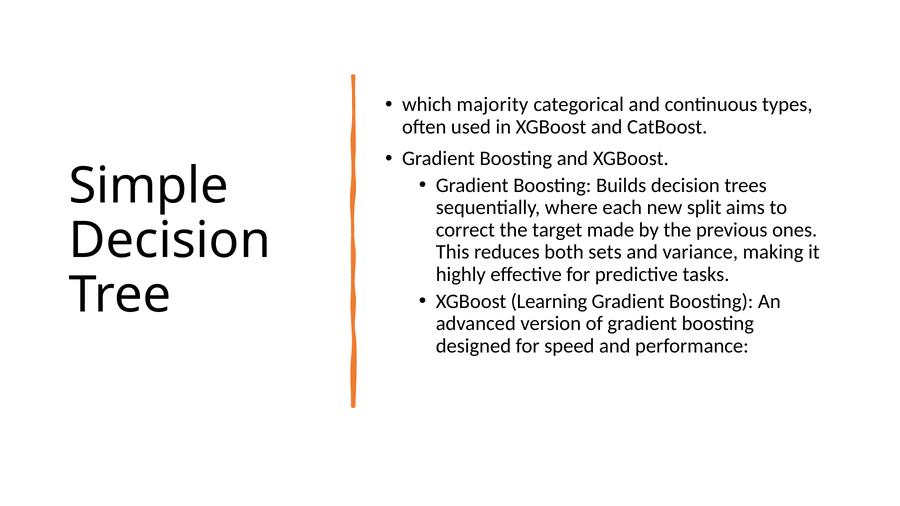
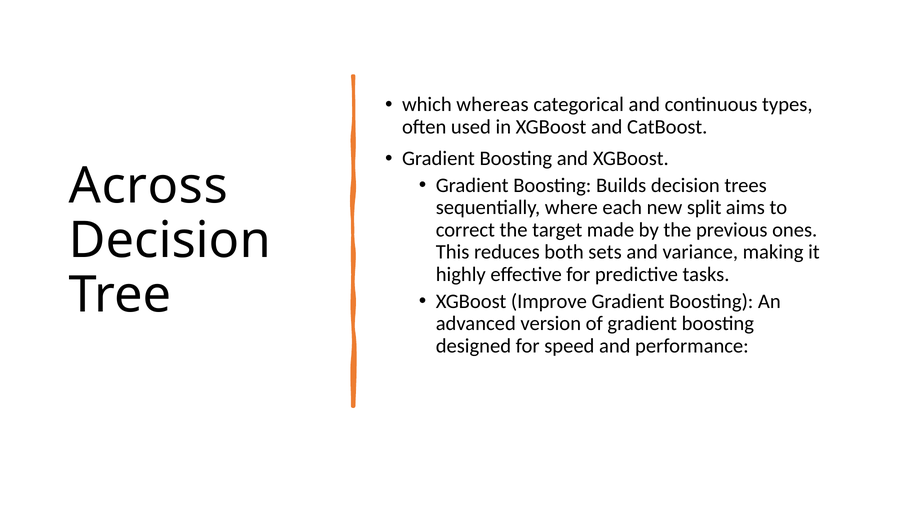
majority: majority -> whereas
Simple: Simple -> Across
Learning: Learning -> Improve
